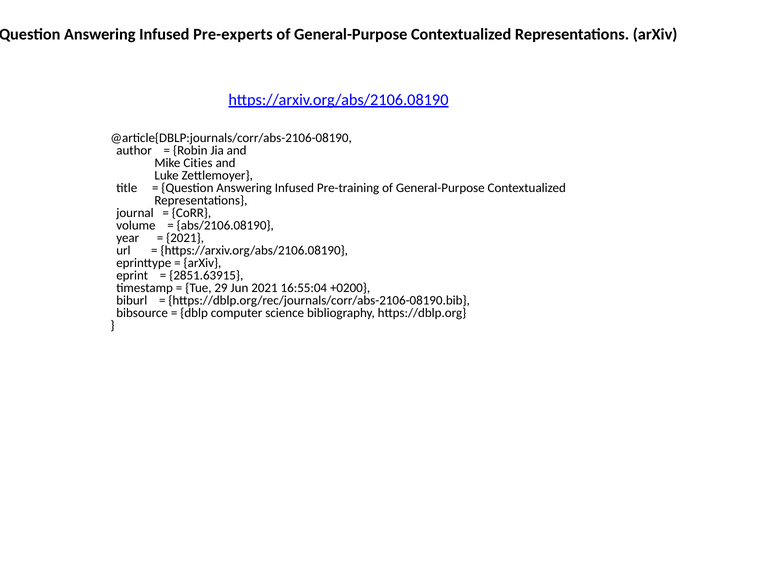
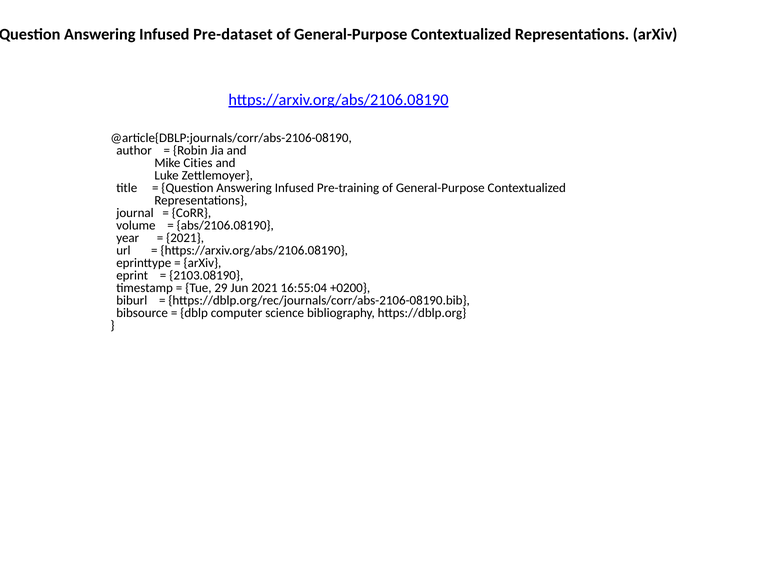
Pre-experts: Pre-experts -> Pre-dataset
2851.63915: 2851.63915 -> 2103.08190
